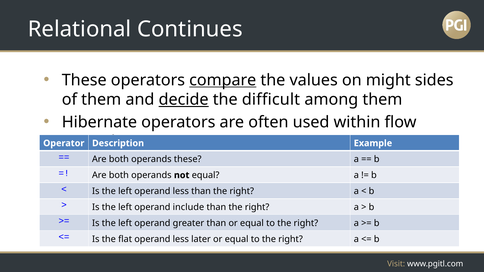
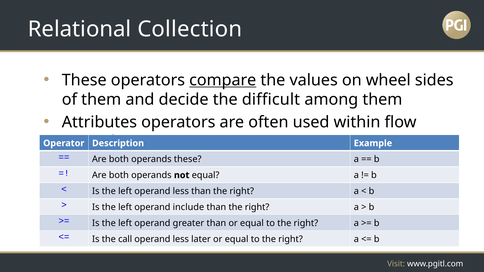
Continues: Continues -> Collection
might: might -> wheel
decide underline: present -> none
Hibernate: Hibernate -> Attributes
flat: flat -> call
